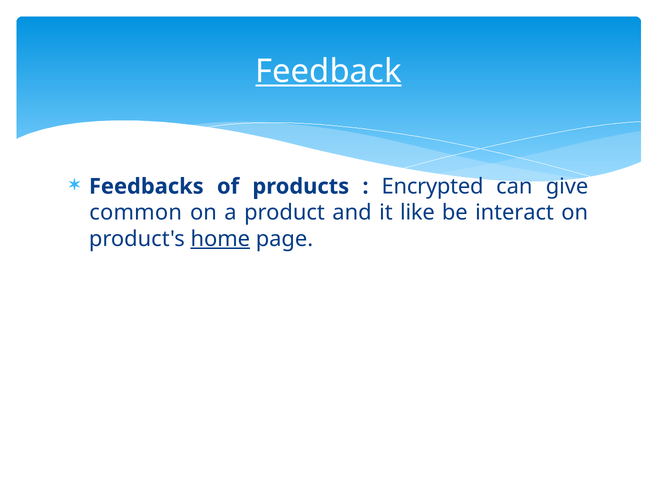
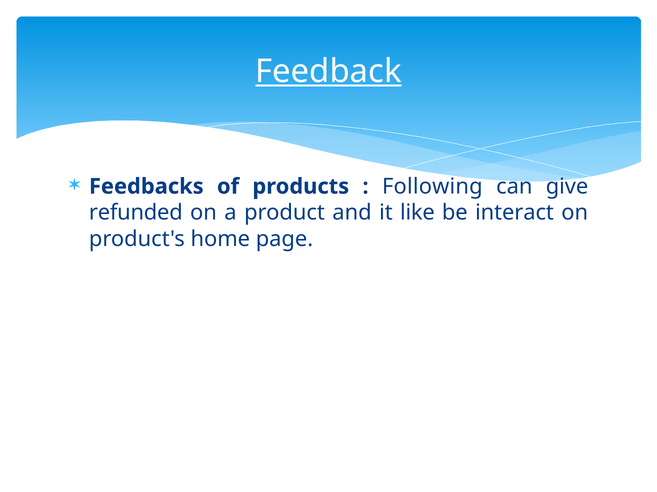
Encrypted: Encrypted -> Following
common: common -> refunded
home underline: present -> none
